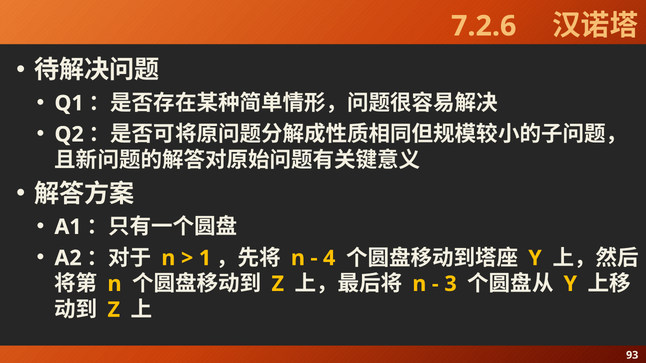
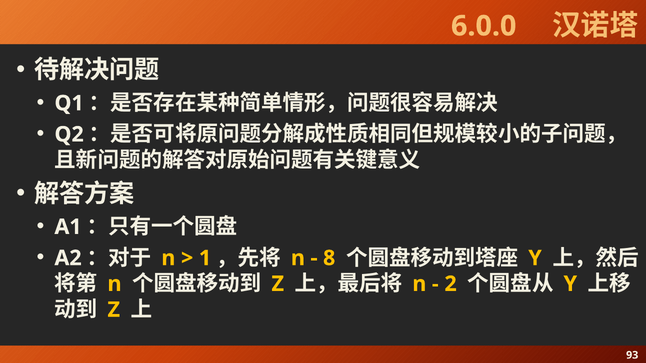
7.2.6: 7.2.6 -> 6.0.0
4: 4 -> 8
3: 3 -> 2
